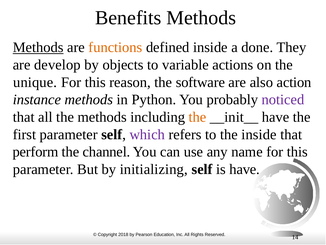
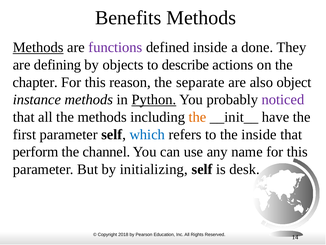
functions colour: orange -> purple
develop: develop -> defining
variable: variable -> describe
unique: unique -> chapter
software: software -> separate
action: action -> object
Python underline: none -> present
which colour: purple -> blue
is have: have -> desk
